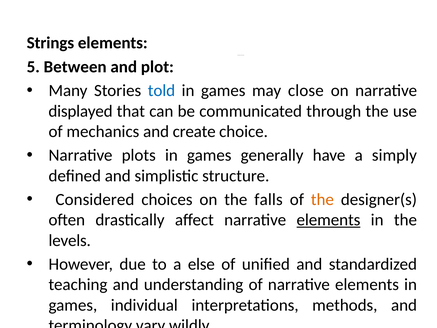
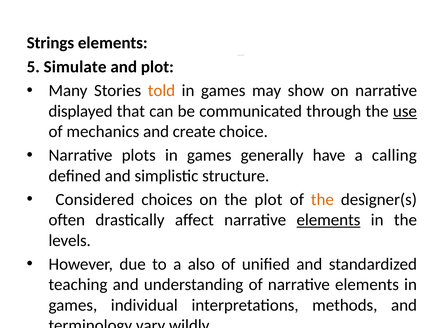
Between: Between -> Simulate
told colour: blue -> orange
close: close -> show
use underline: none -> present
simply: simply -> calling
the falls: falls -> plot
else: else -> also
